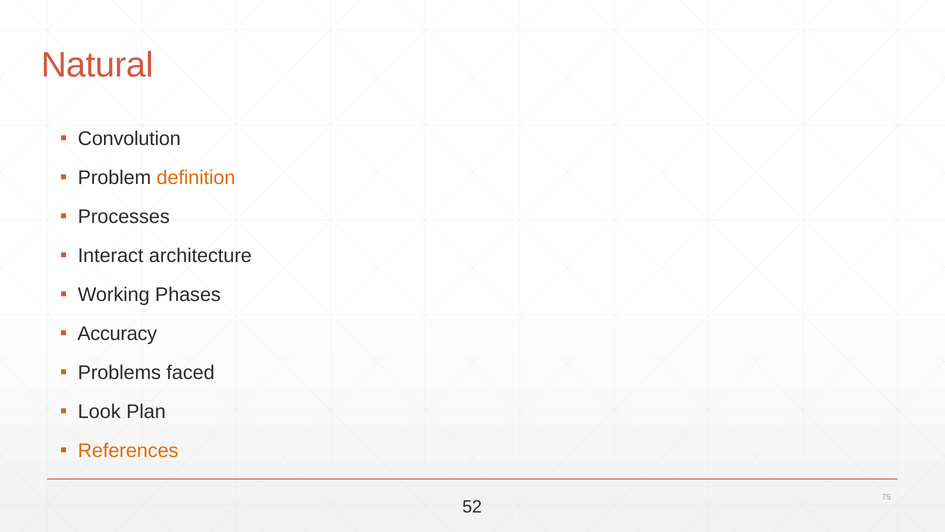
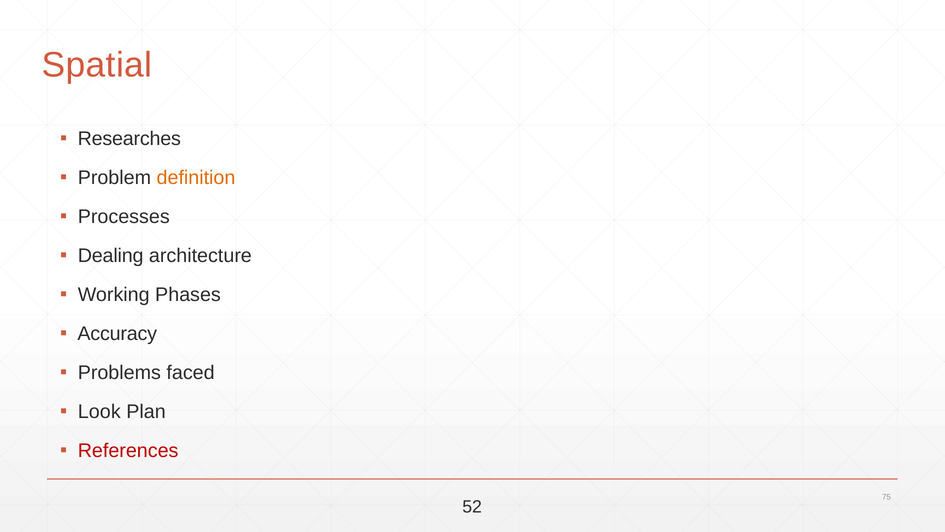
Natural: Natural -> Spatial
Convolution: Convolution -> Researches
Interact: Interact -> Dealing
References colour: orange -> red
